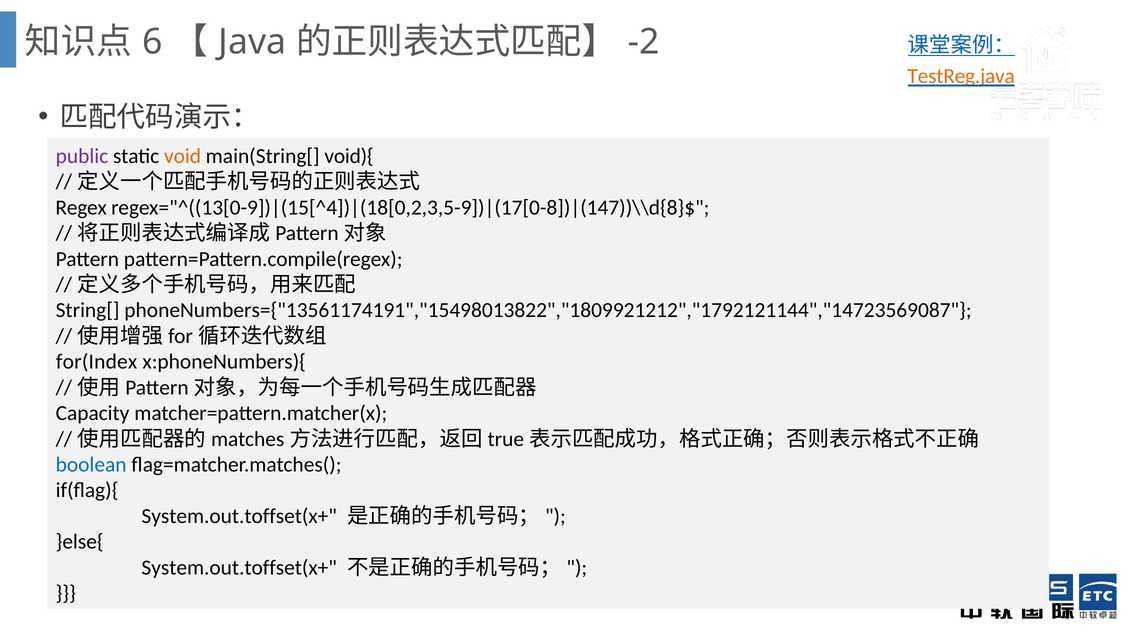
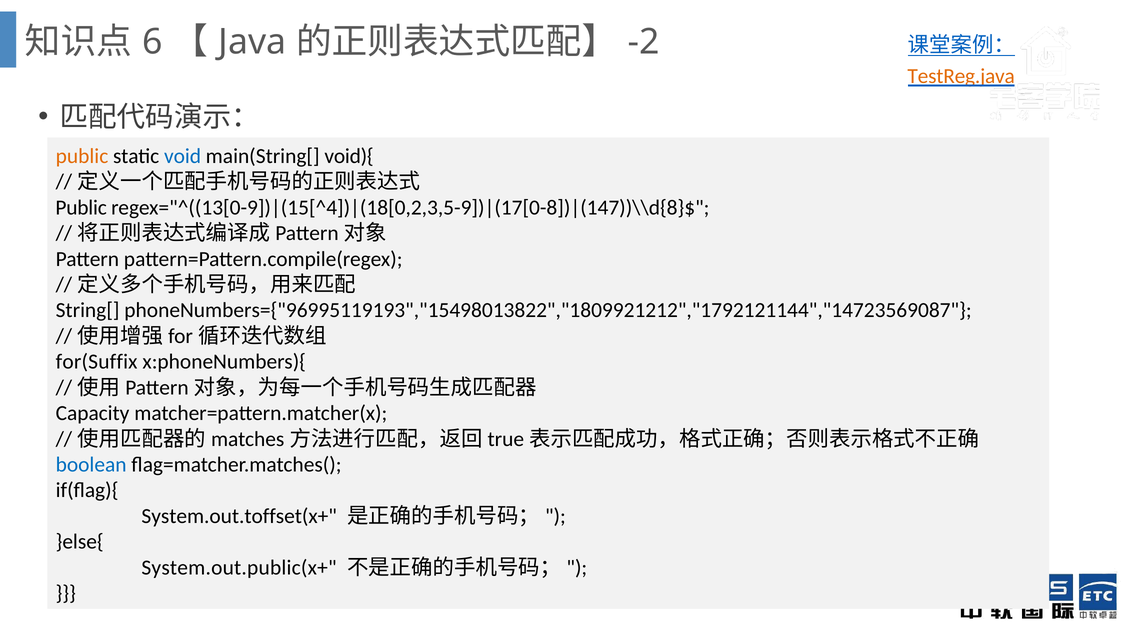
public at (82, 156) colour: purple -> orange
void colour: orange -> blue
Regex at (81, 207): Regex -> Public
phoneNumbers={"13561174191","15498013822","1809921212","1792121144","14723569087: phoneNumbers={"13561174191","15498013822","1809921212","1792121144","14723569087 -> phoneNumbers={"96995119193","15498013822","1809921212","1792121144","14723569087
for(Index: for(Index -> for(Suffix
System.out.toffset(x+ at (239, 568): System.out.toffset(x+ -> System.out.public(x+
